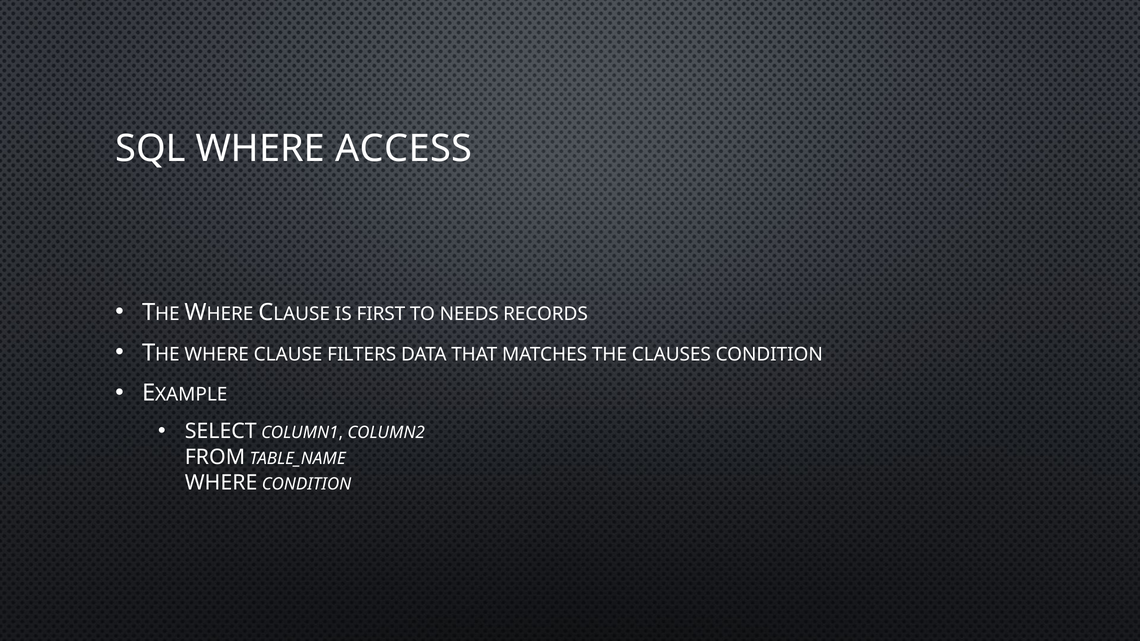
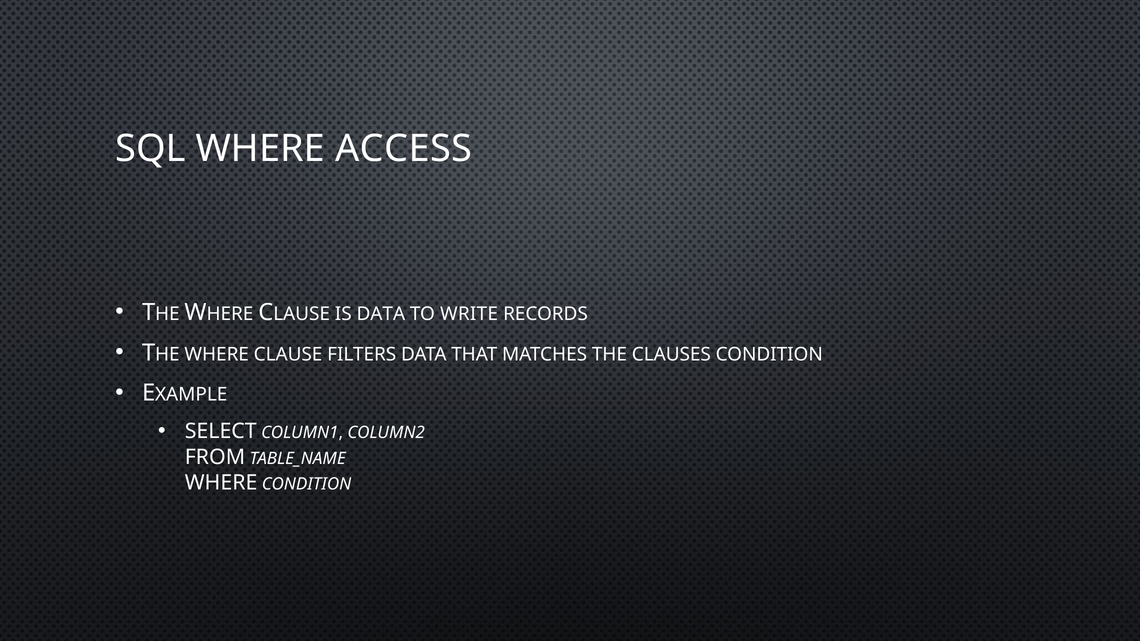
IS FIRST: FIRST -> DATA
NEEDS: NEEDS -> WRITE
